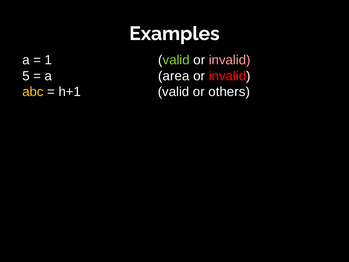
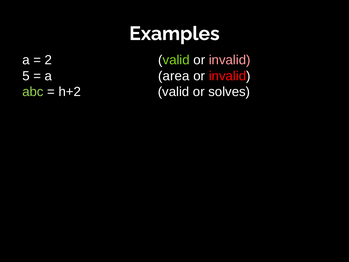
1: 1 -> 2
abc colour: yellow -> light green
h+1: h+1 -> h+2
others: others -> solves
